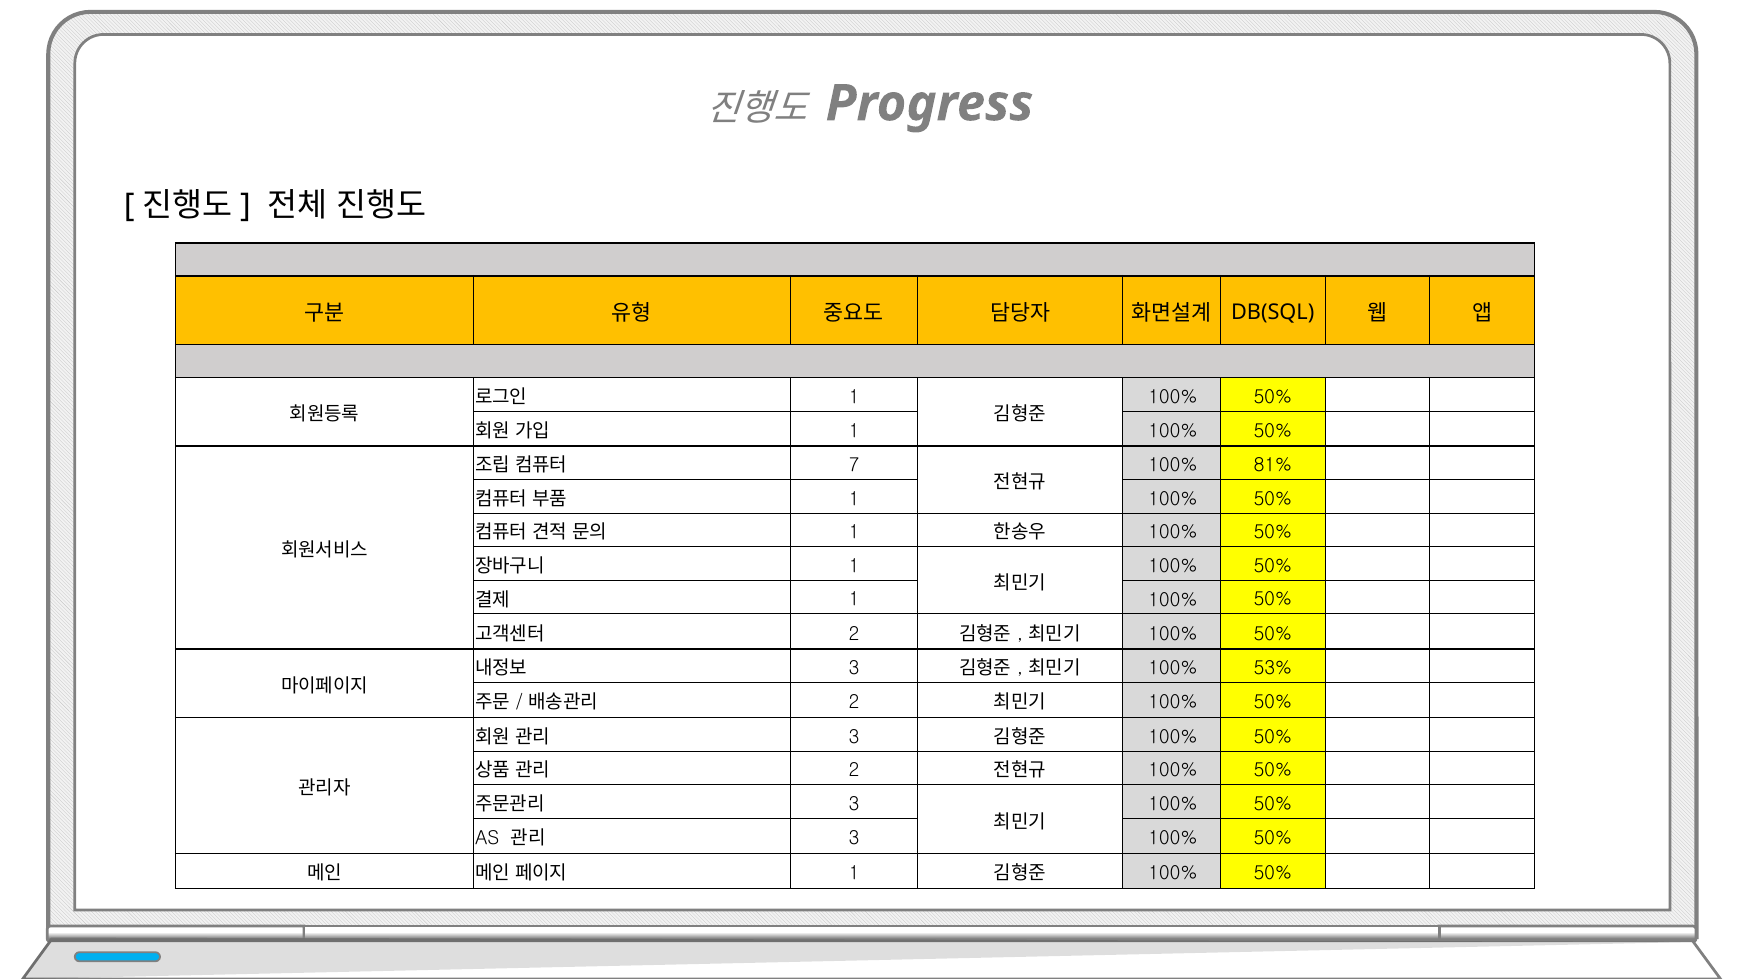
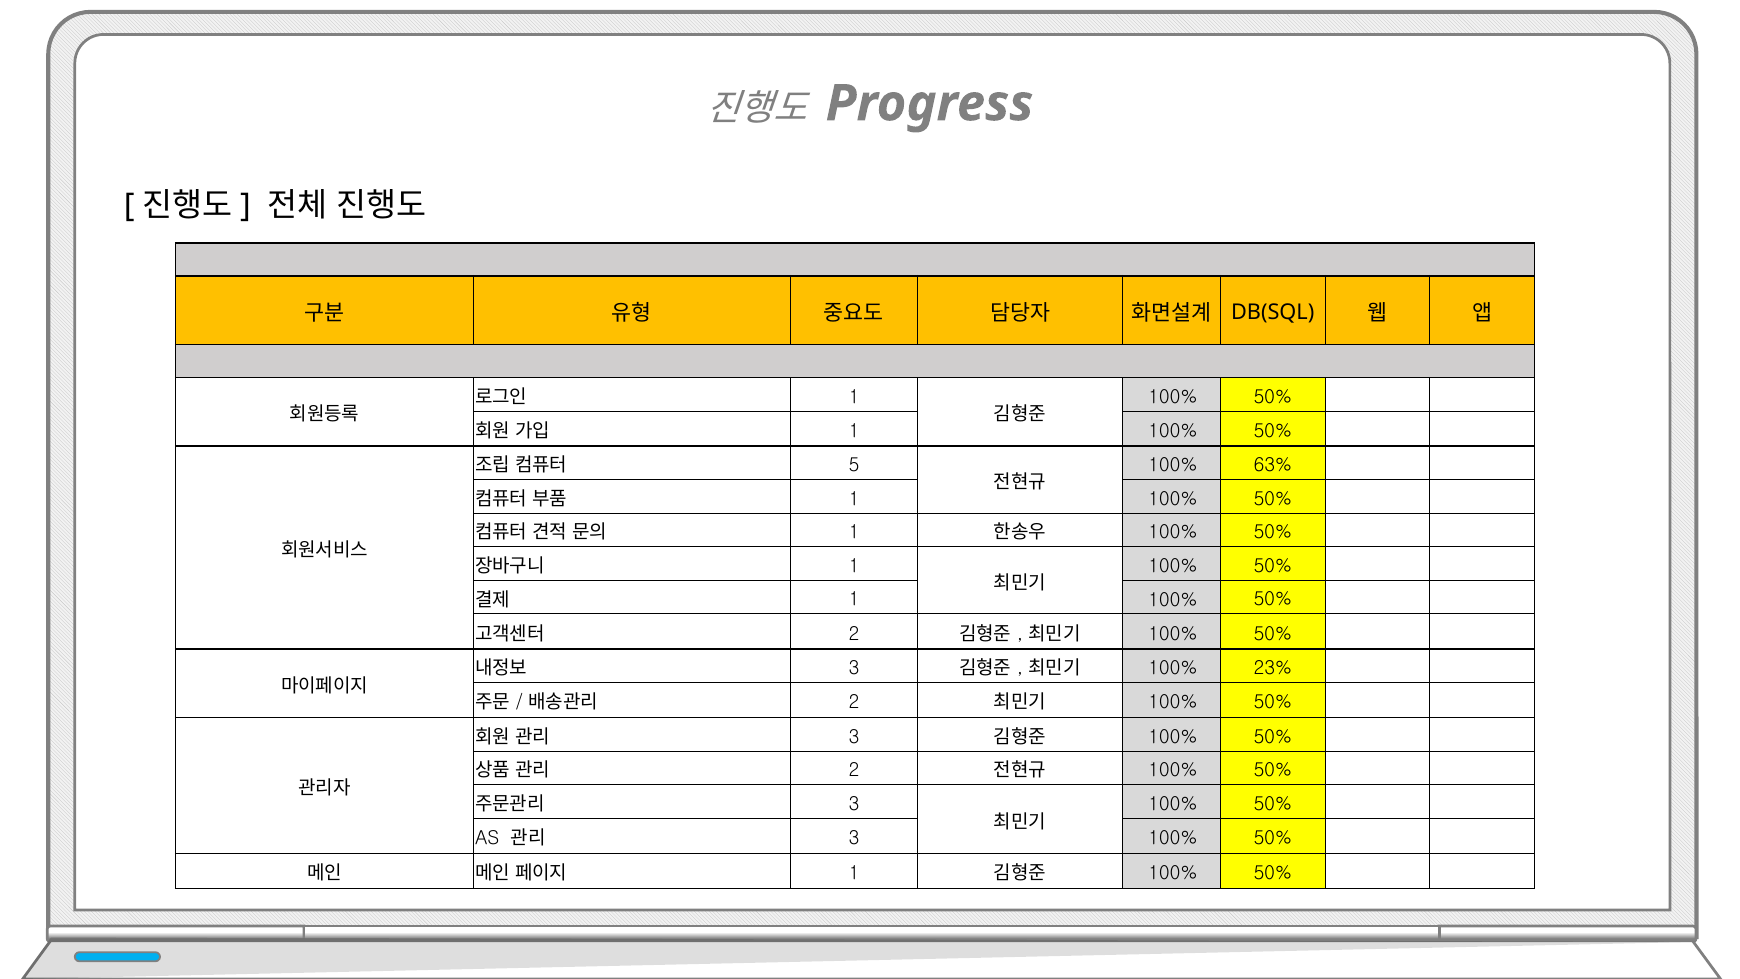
81%: 81% -> 63%
7: 7 -> 5
53%: 53% -> 23%
